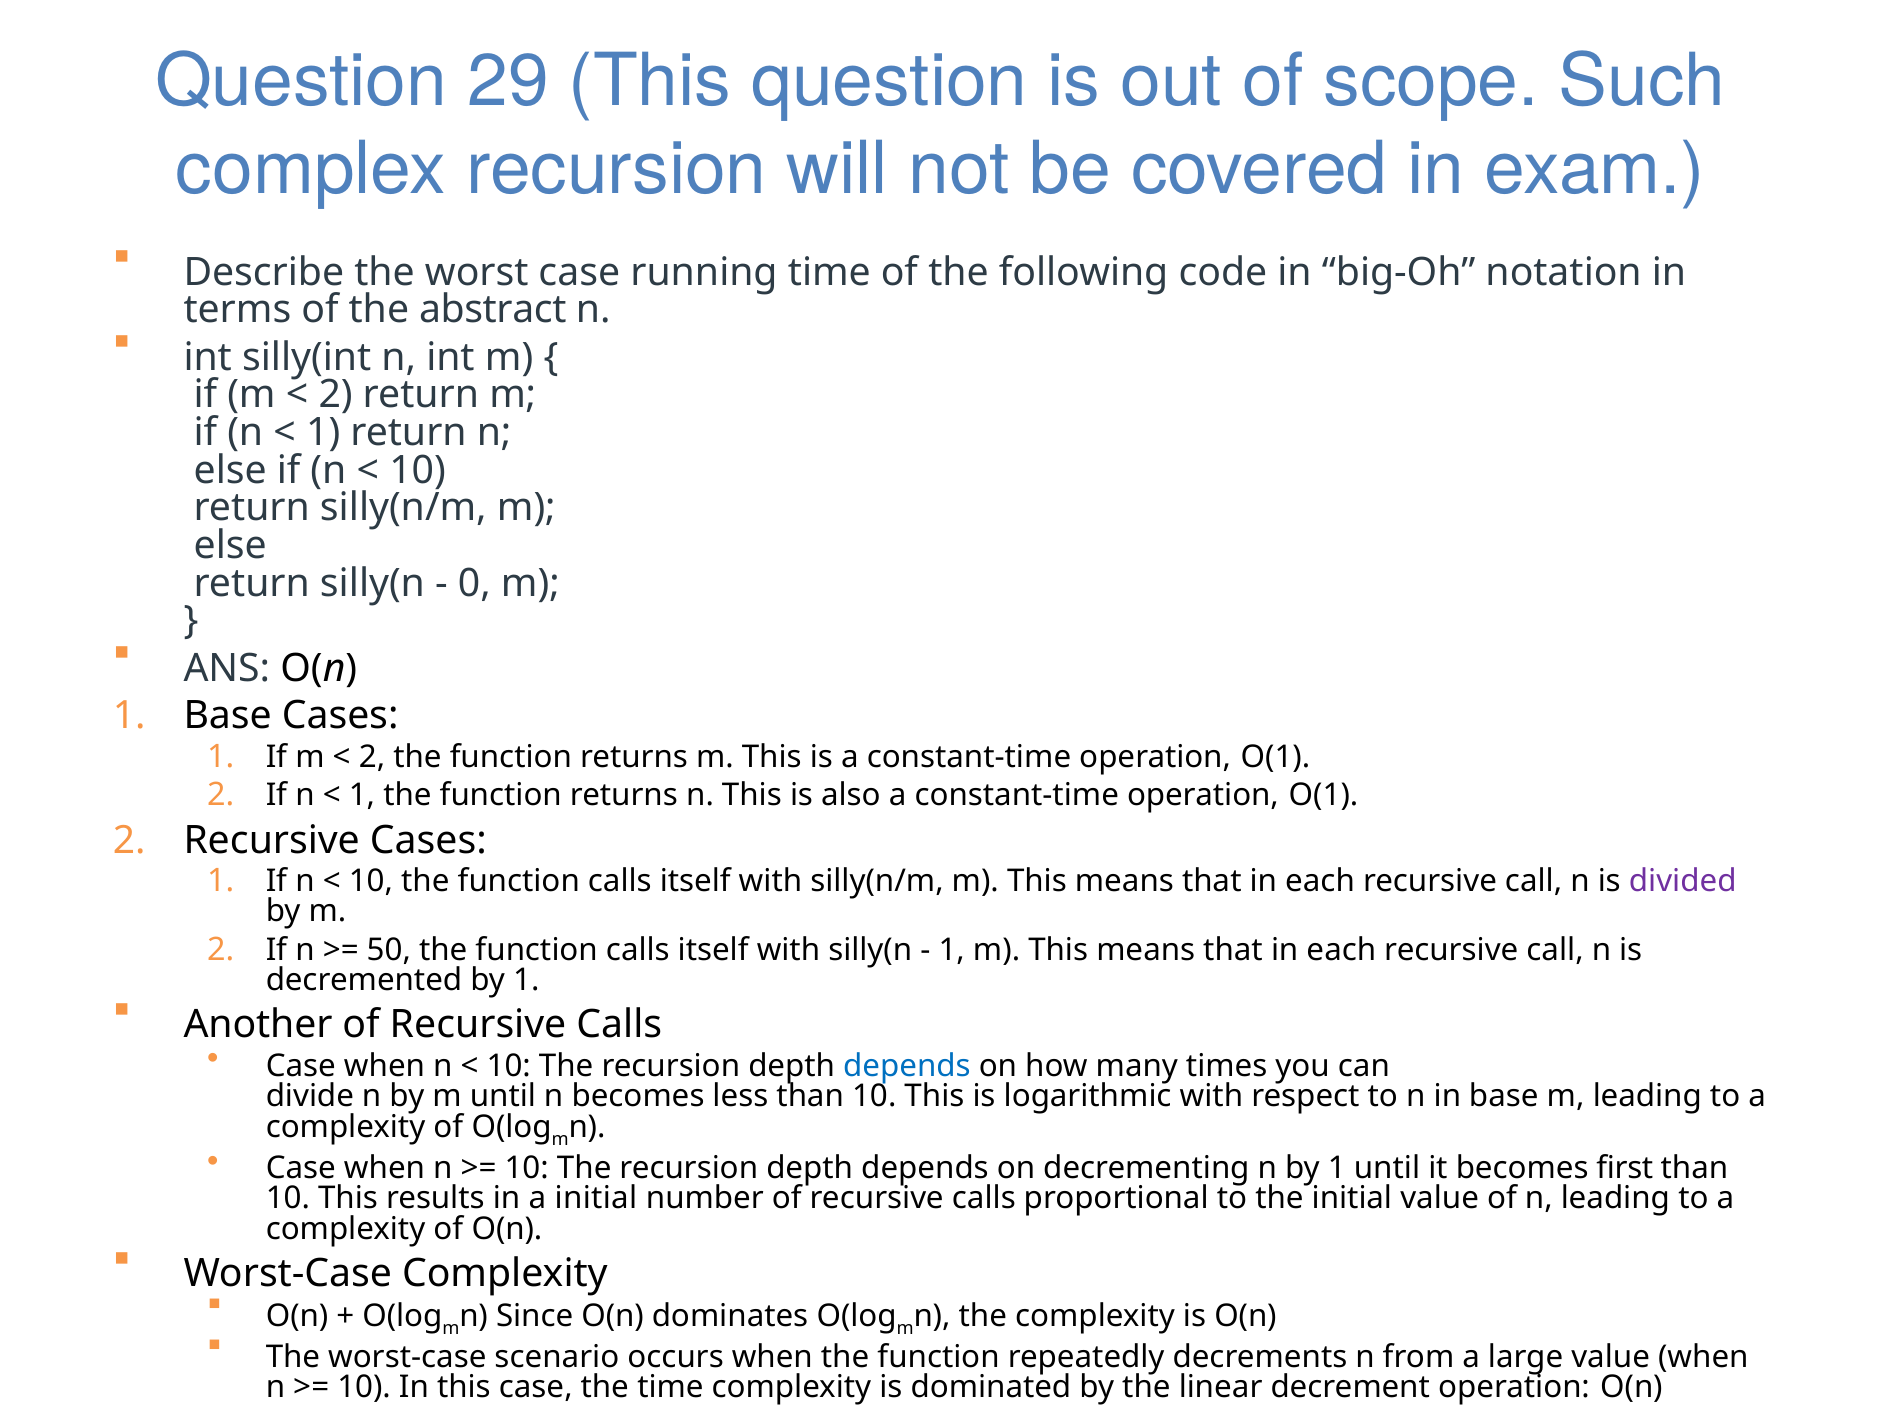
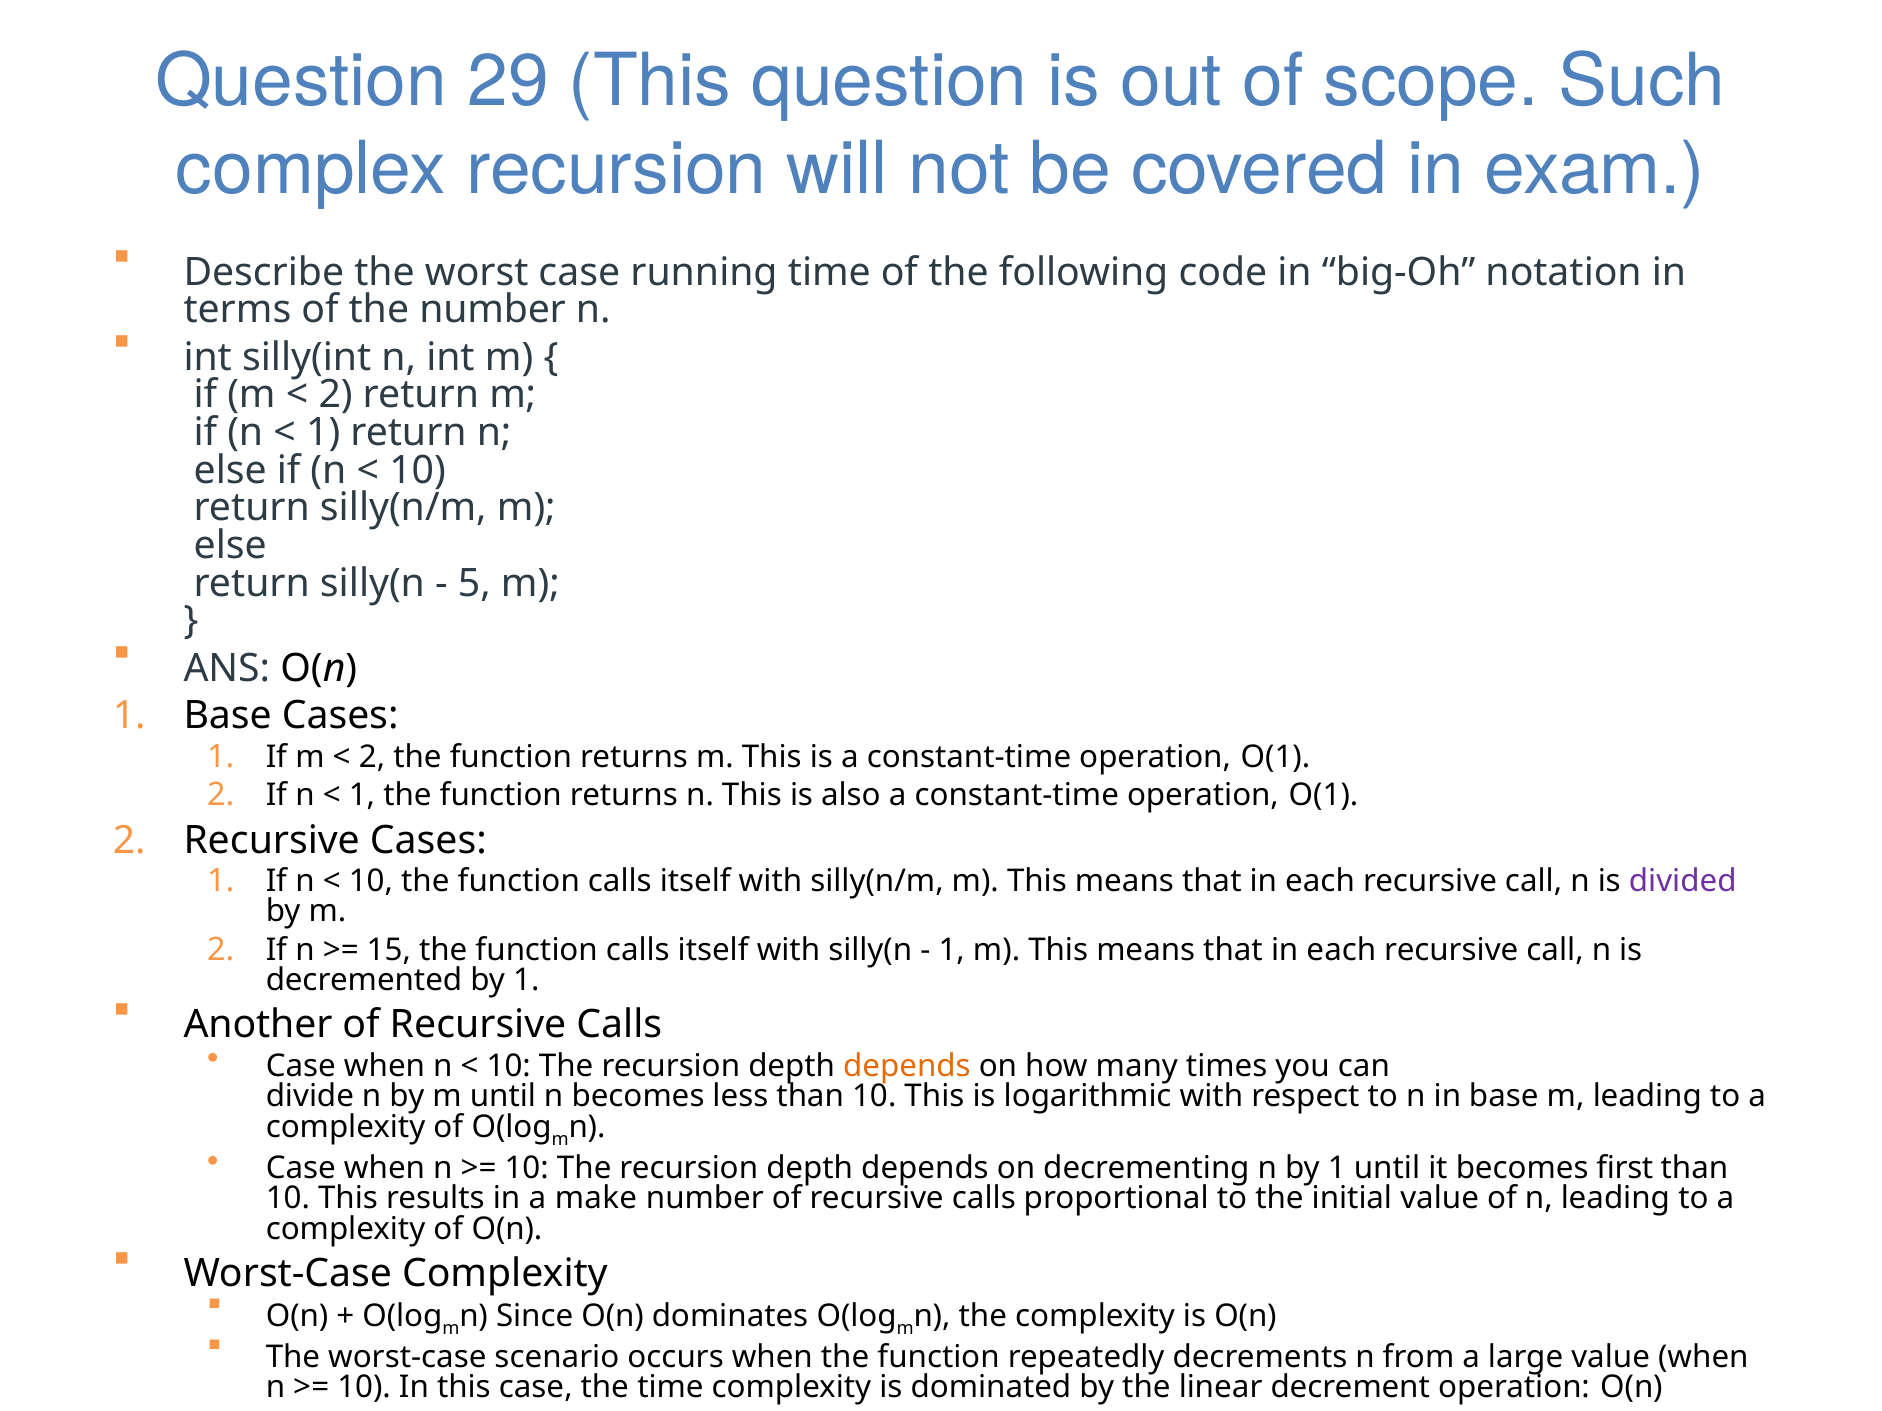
the abstract: abstract -> number
0: 0 -> 5
50: 50 -> 15
depends at (907, 1066) colour: blue -> orange
a initial: initial -> make
